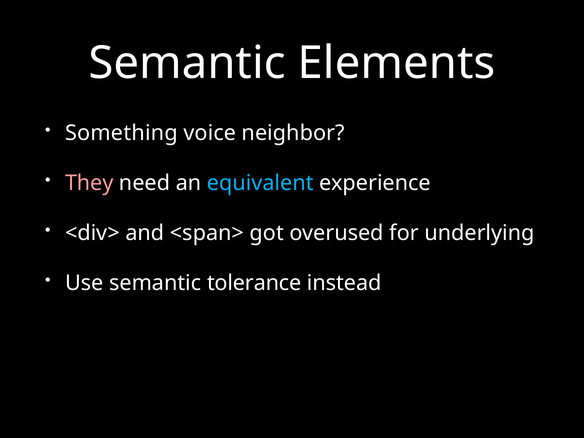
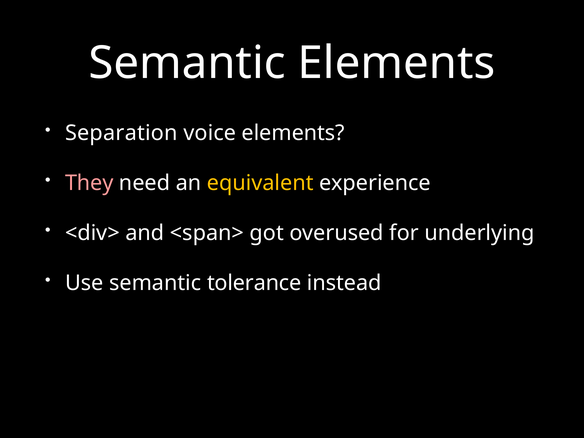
Something: Something -> Separation
voice neighbor: neighbor -> elements
equivalent colour: light blue -> yellow
